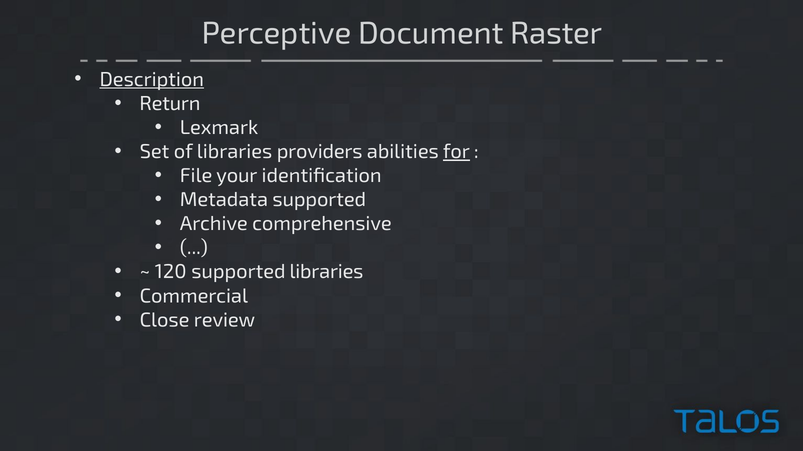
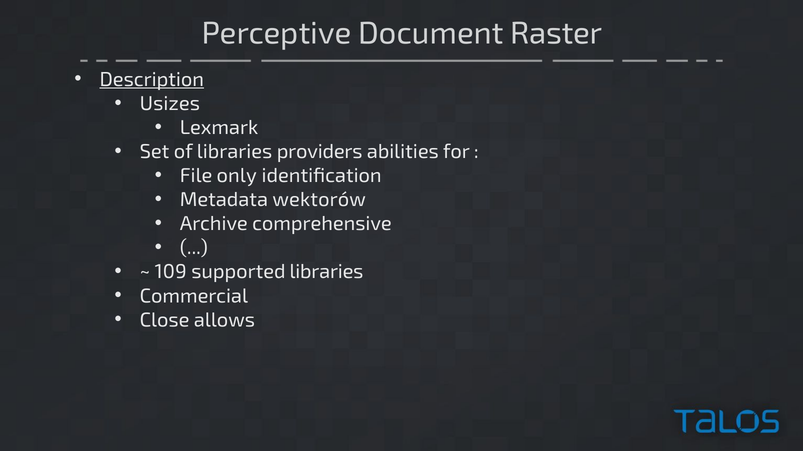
Return: Return -> Usizes
for underline: present -> none
your: your -> only
Metadata supported: supported -> wektorów
120: 120 -> 109
review: review -> allows
